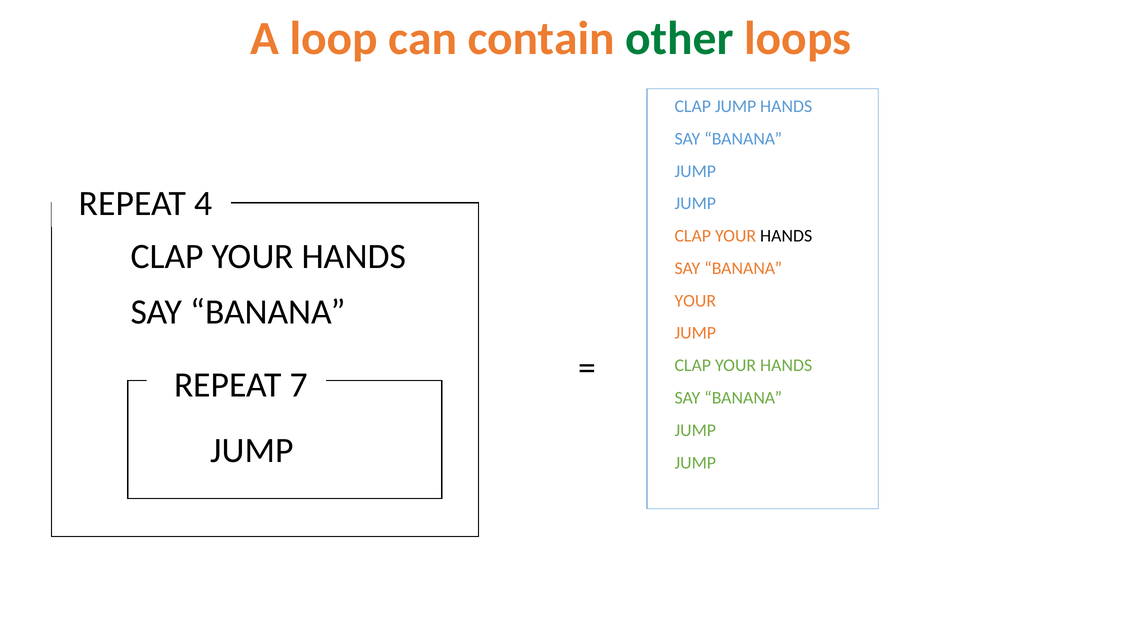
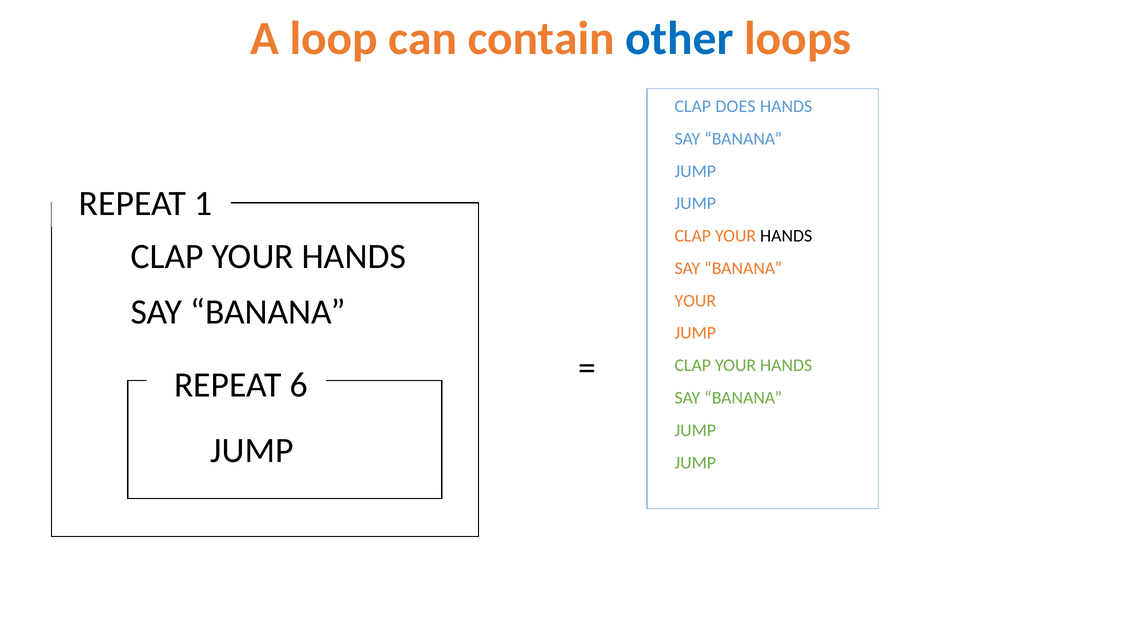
other colour: green -> blue
CLAP JUMP: JUMP -> DOES
4: 4 -> 1
7: 7 -> 6
